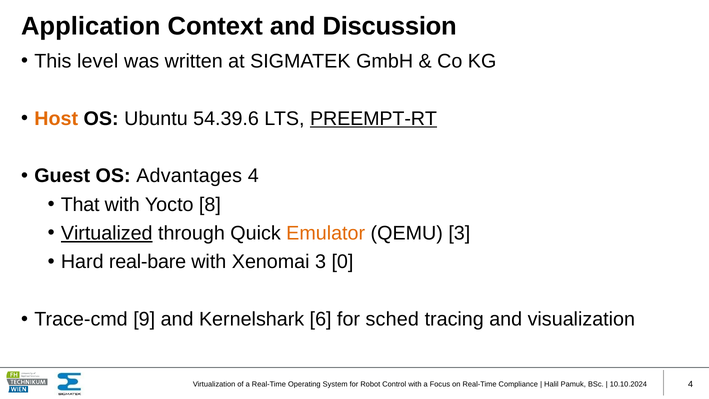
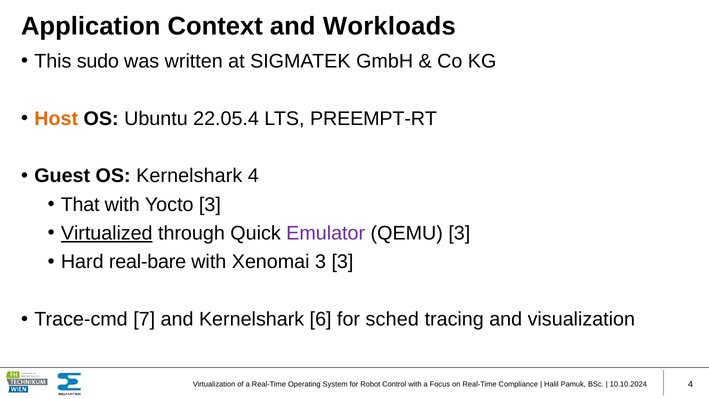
Discussion: Discussion -> Workloads
level: level -> sudo
54.39.6: 54.39.6 -> 22.05.4
PREEMPT-RT underline: present -> none
OS Advantages: Advantages -> Kernelshark
Yocto 8: 8 -> 3
Emulator colour: orange -> purple
3 0: 0 -> 3
9: 9 -> 7
